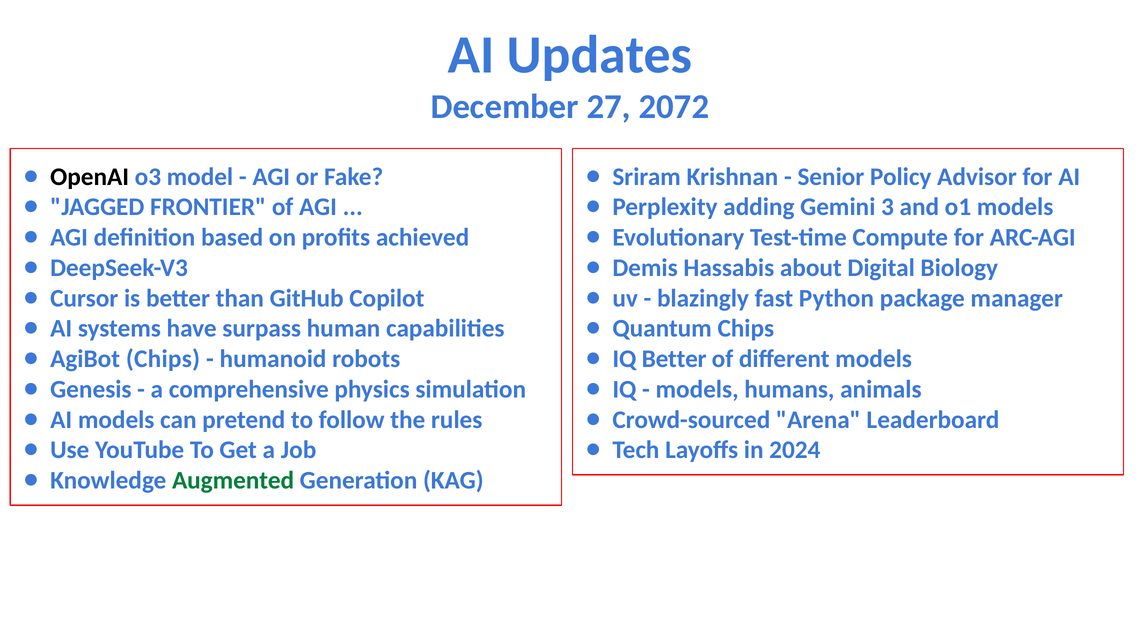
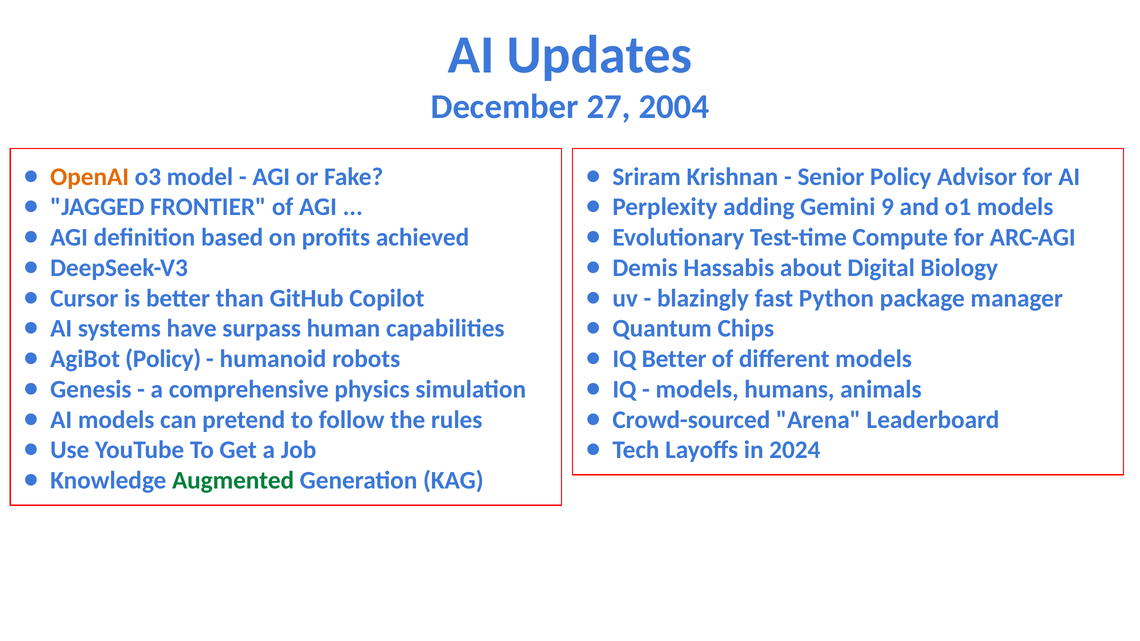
2072: 2072 -> 2004
OpenAI colour: black -> orange
3: 3 -> 9
AgiBot Chips: Chips -> Policy
